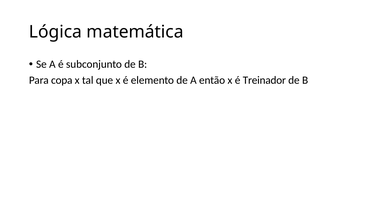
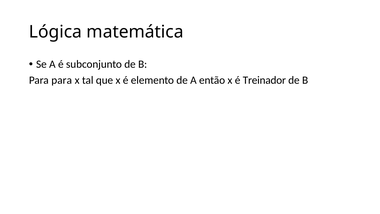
Para copa: copa -> para
